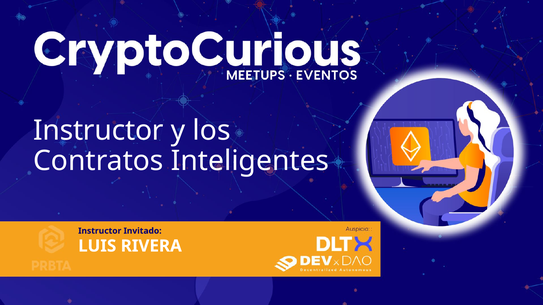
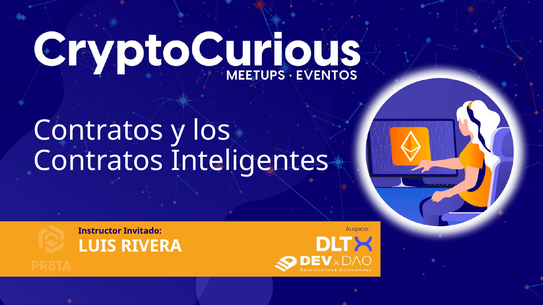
Instructor at (98, 131): Instructor -> Contratos
